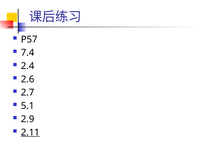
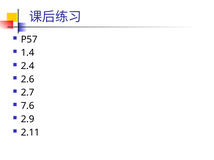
7.4: 7.4 -> 1.4
5.1: 5.1 -> 7.6
2.11 underline: present -> none
